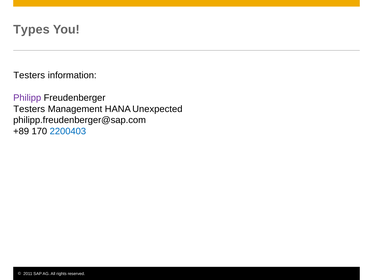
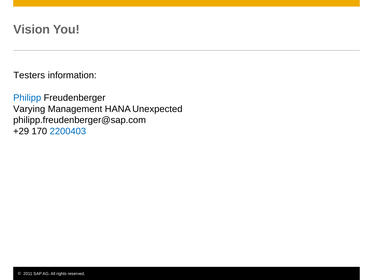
Types: Types -> Vision
Philipp colour: purple -> blue
Testers at (29, 109): Testers -> Varying
+89: +89 -> +29
